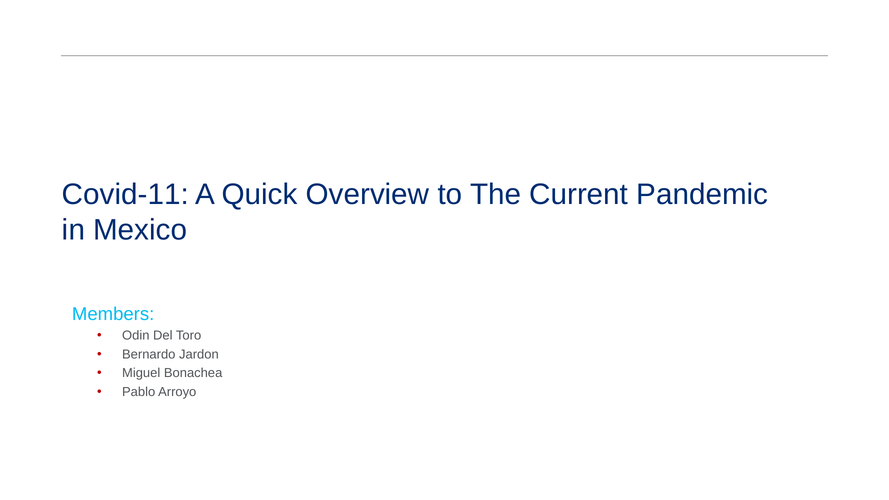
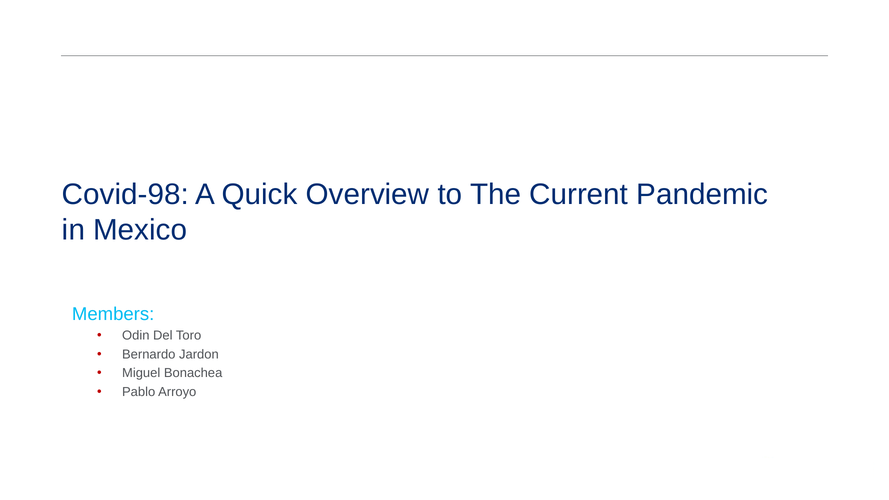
Covid-11: Covid-11 -> Covid-98
